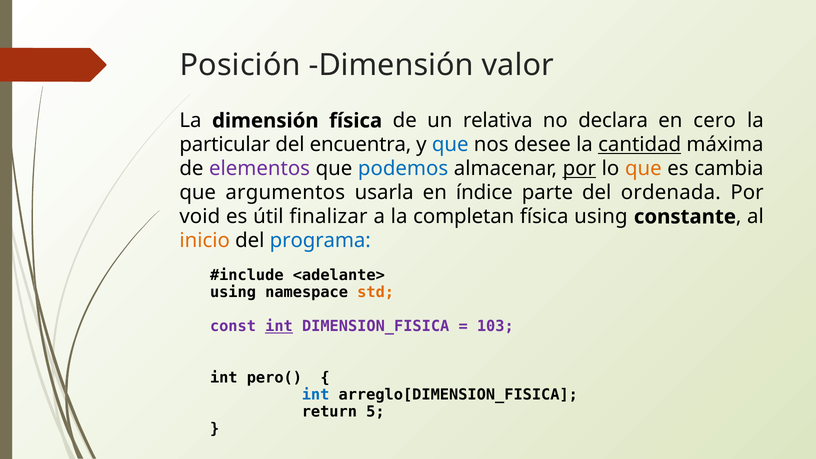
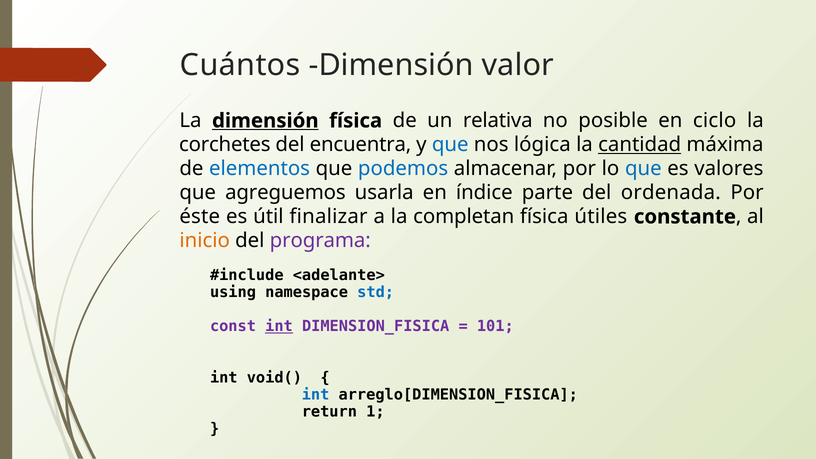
Posición: Posición -> Cuántos
dimensión at (265, 121) underline: none -> present
declara: declara -> posible
cero: cero -> ciclo
particular: particular -> corchetes
desee: desee -> lógica
elementos colour: purple -> blue
por at (579, 169) underline: present -> none
que at (643, 169) colour: orange -> blue
cambia: cambia -> valores
argumentos: argumentos -> agreguemos
void: void -> éste
física using: using -> útiles
programa colour: blue -> purple
std colour: orange -> blue
103: 103 -> 101
pero(: pero( -> void(
5: 5 -> 1
